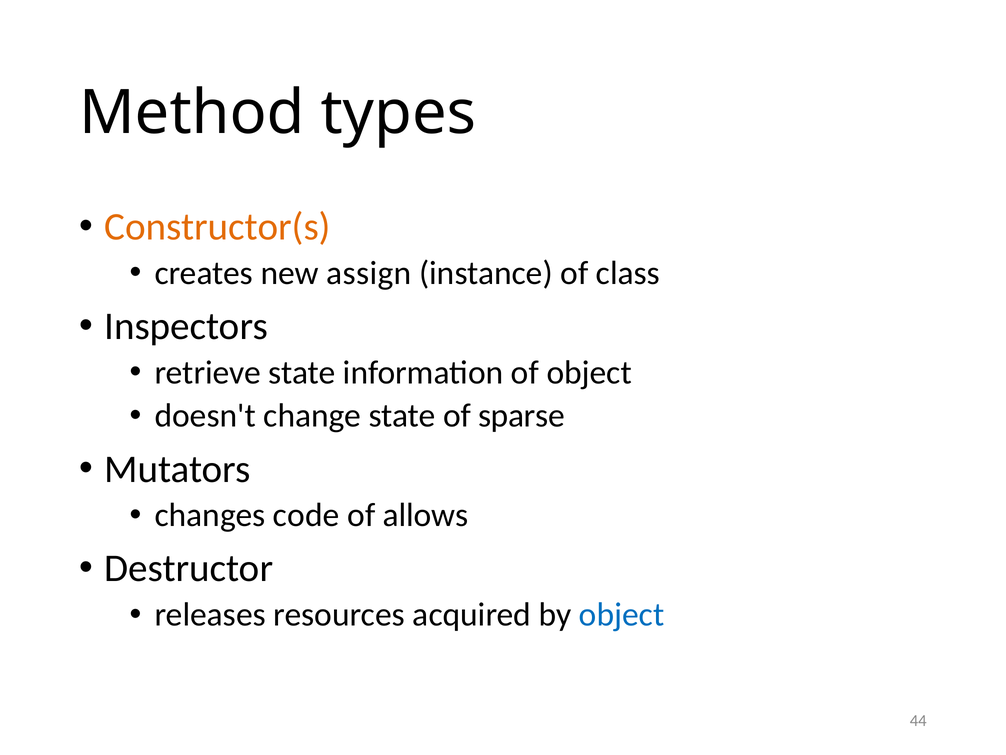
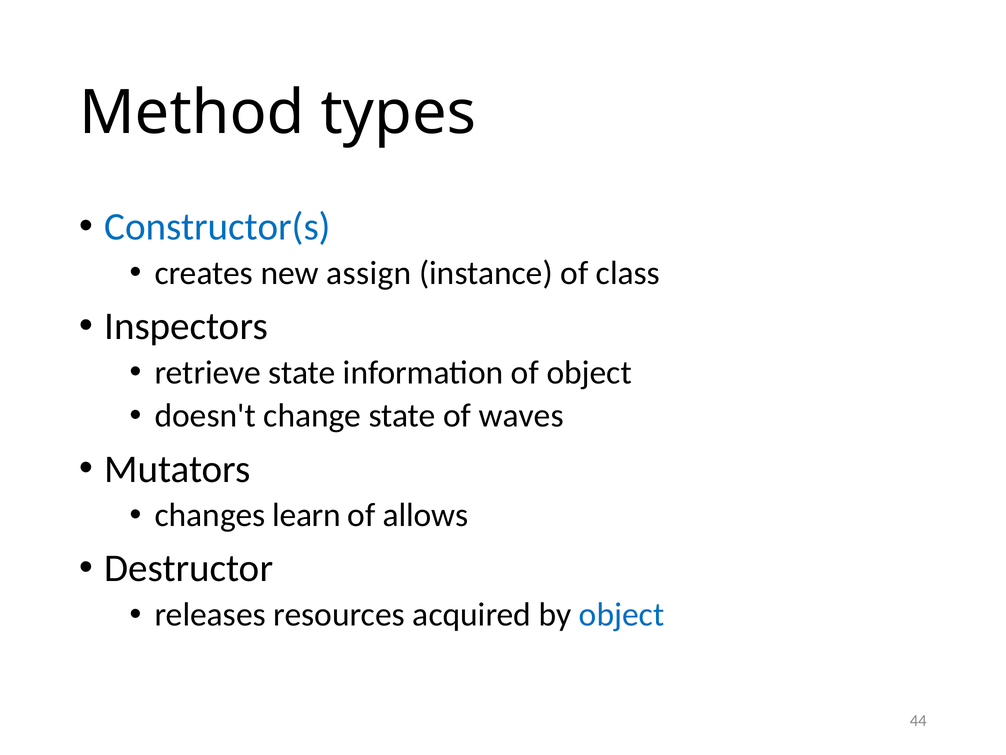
Constructor(s colour: orange -> blue
sparse: sparse -> waves
code: code -> learn
